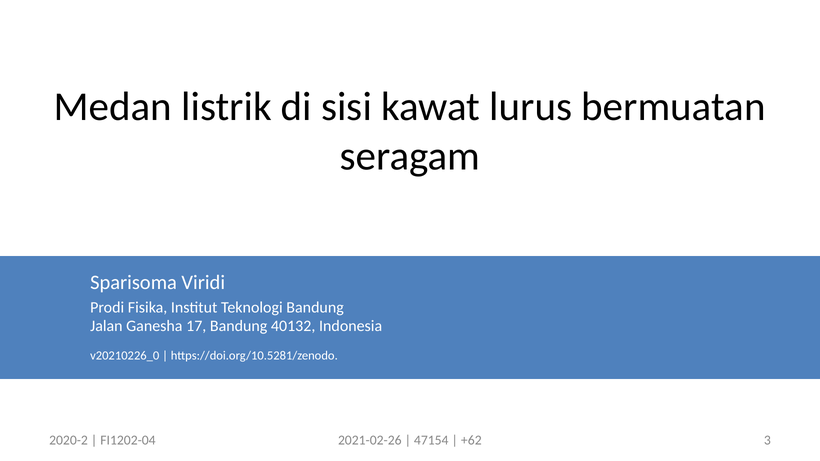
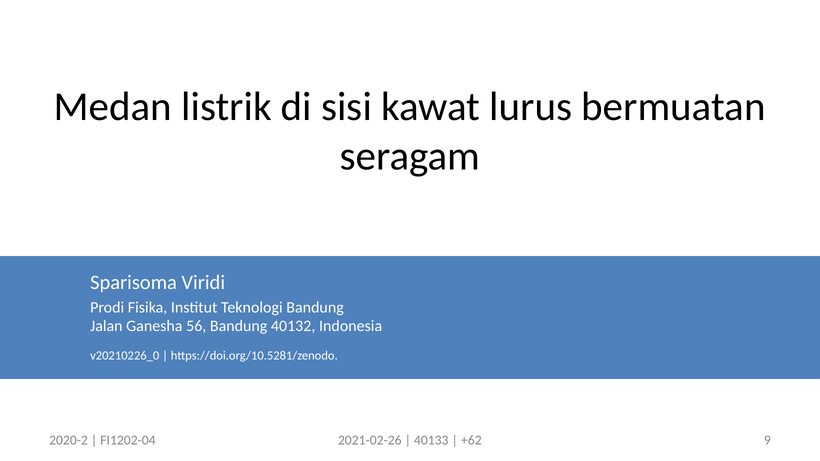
17: 17 -> 56
47154: 47154 -> 40133
3: 3 -> 9
